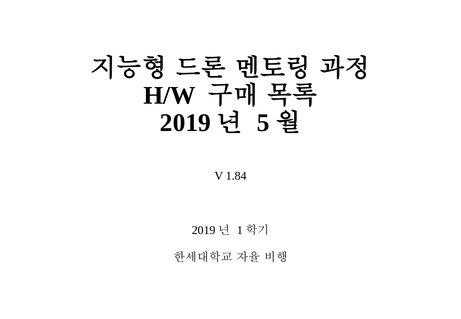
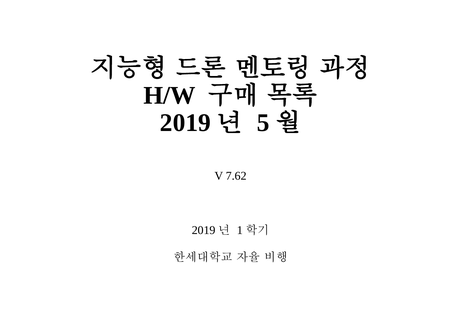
1.84: 1.84 -> 7.62
